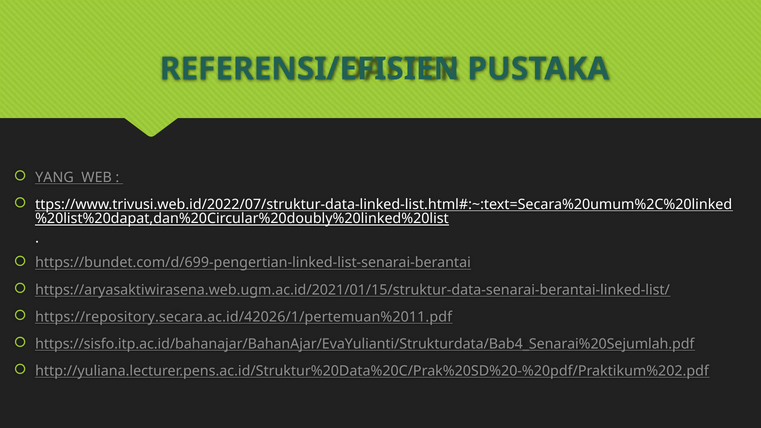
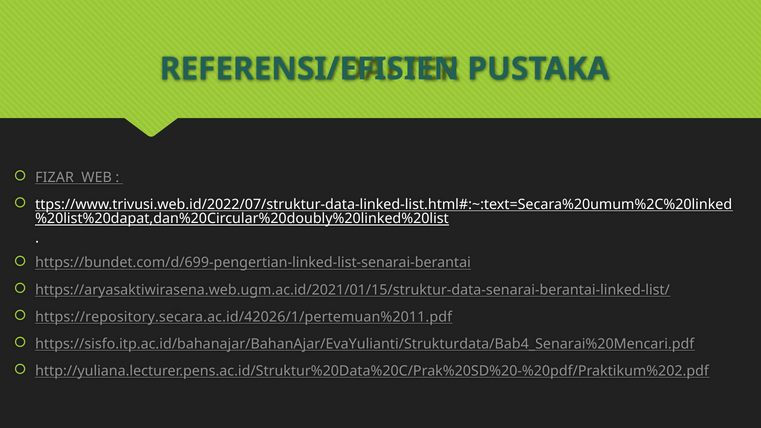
YANG: YANG -> FIZAR
https://sisfo.itp.ac.id/bahanajar/BahanAjar/EvaYulianti/Strukturdata/Bab4_Senarai%20Sejumlah.pdf: https://sisfo.itp.ac.id/bahanajar/BahanAjar/EvaYulianti/Strukturdata/Bab4_Senarai%20Sejumlah.pdf -> https://sisfo.itp.ac.id/bahanajar/BahanAjar/EvaYulianti/Strukturdata/Bab4_Senarai%20Mencari.pdf
